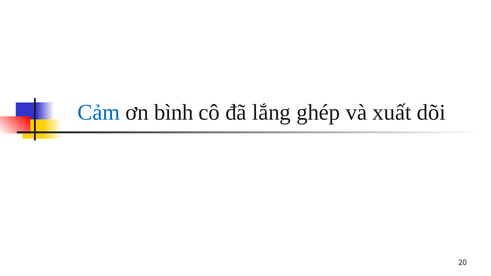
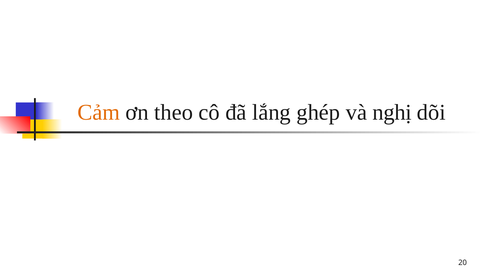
Cảm colour: blue -> orange
bình: bình -> theo
xuất: xuất -> nghị
